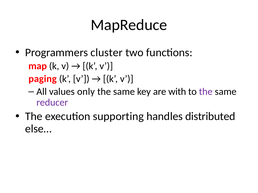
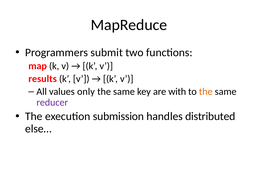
cluster: cluster -> submit
paging: paging -> results
the at (206, 92) colour: purple -> orange
supporting: supporting -> submission
